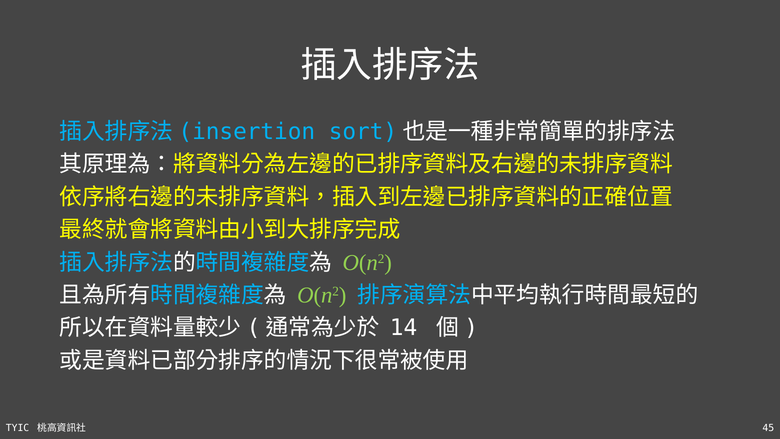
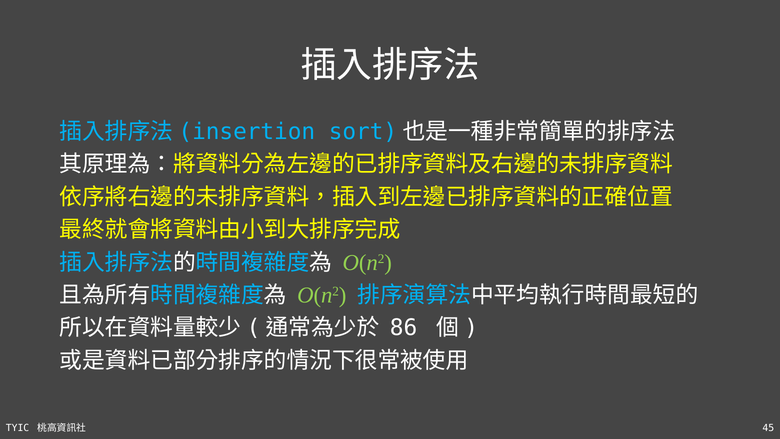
14: 14 -> 86
